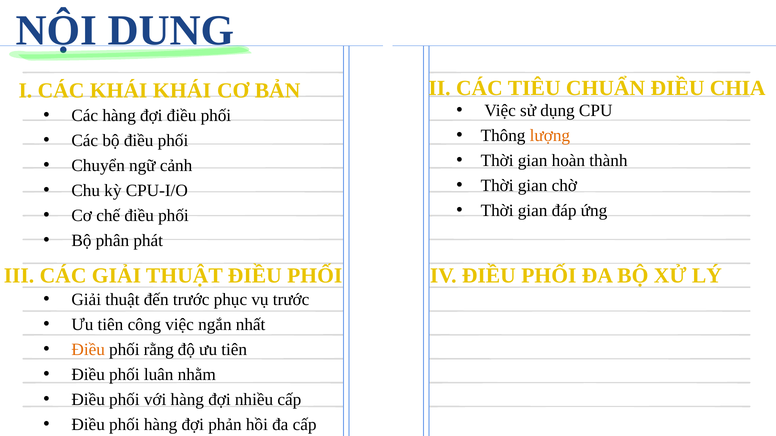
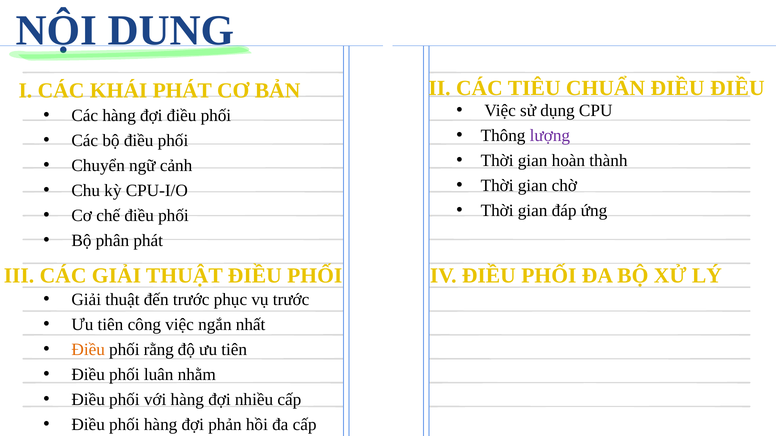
KHÁI KHÁI: KHÁI -> PHÁT
ĐIỀU CHIA: CHIA -> ĐIỀU
lượng colour: orange -> purple
